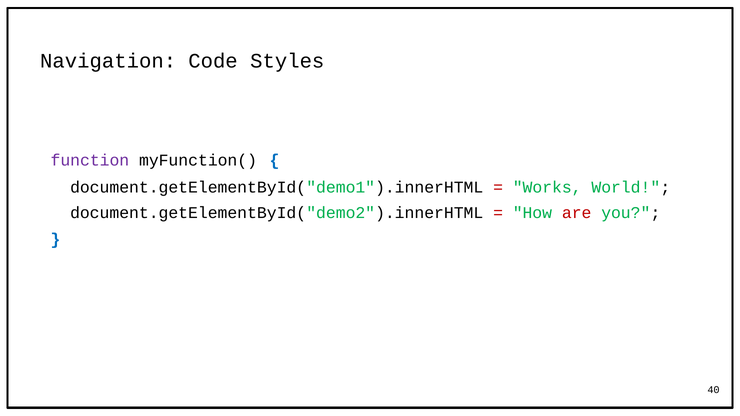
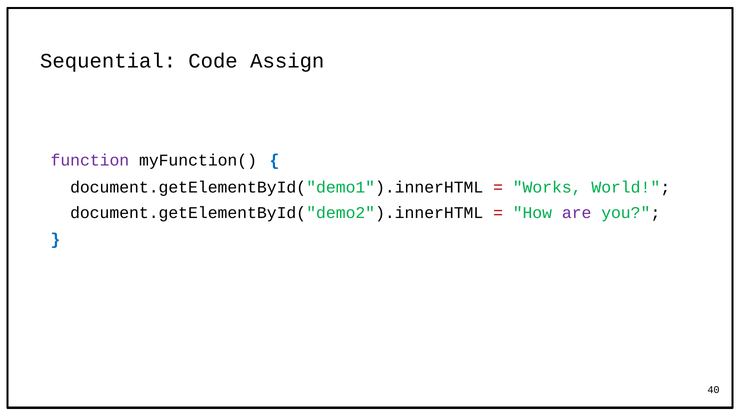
Navigation: Navigation -> Sequential
Styles: Styles -> Assign
are colour: red -> purple
